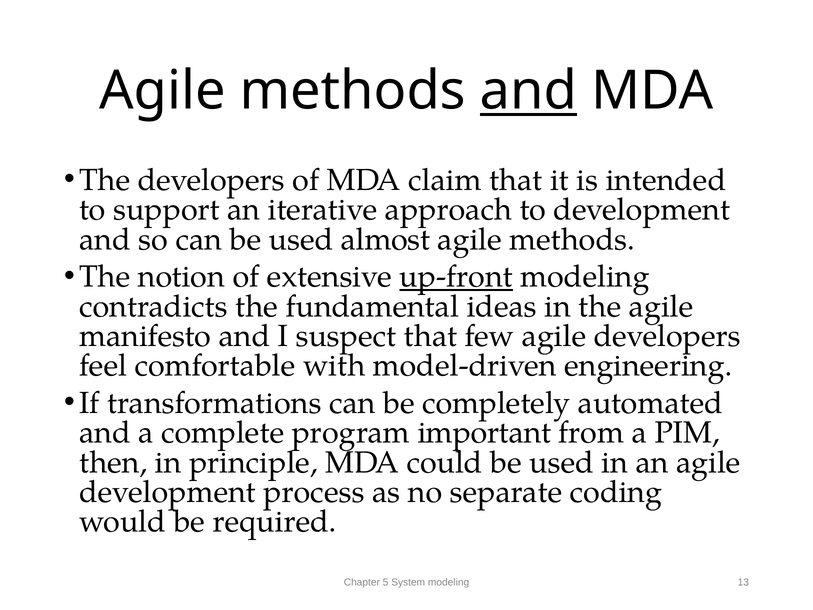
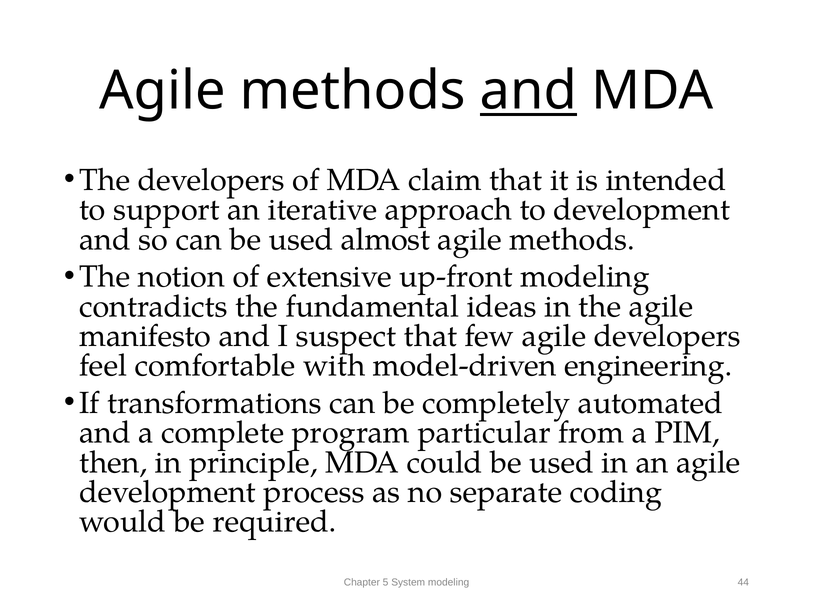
up-front underline: present -> none
important: important -> particular
13: 13 -> 44
